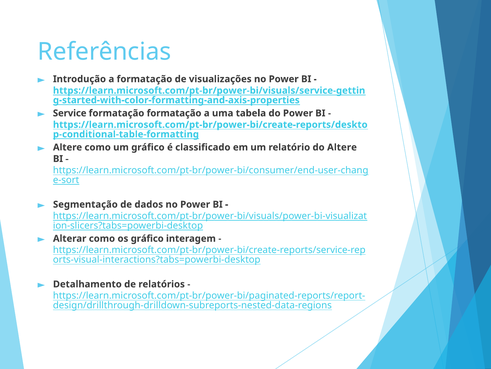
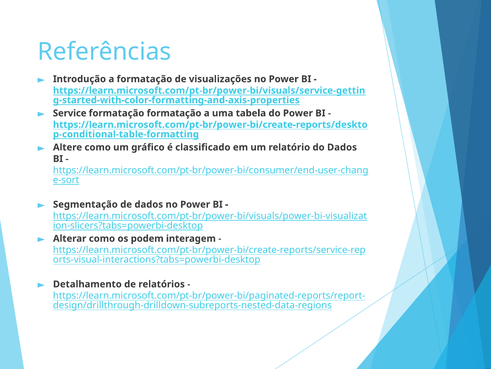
do Altere: Altere -> Dados
os gráfico: gráfico -> podem
